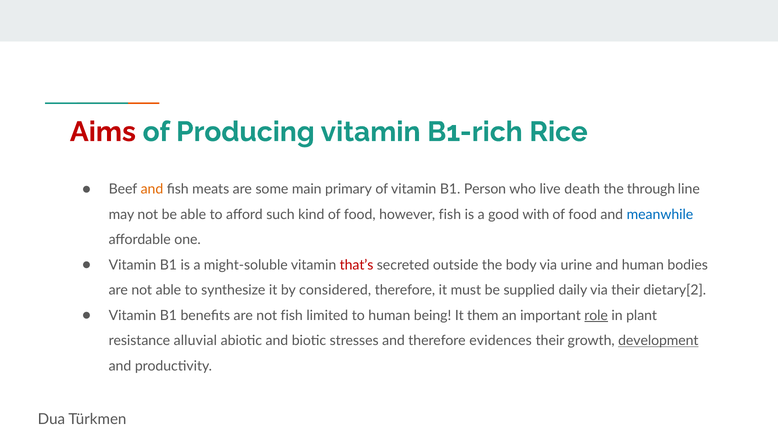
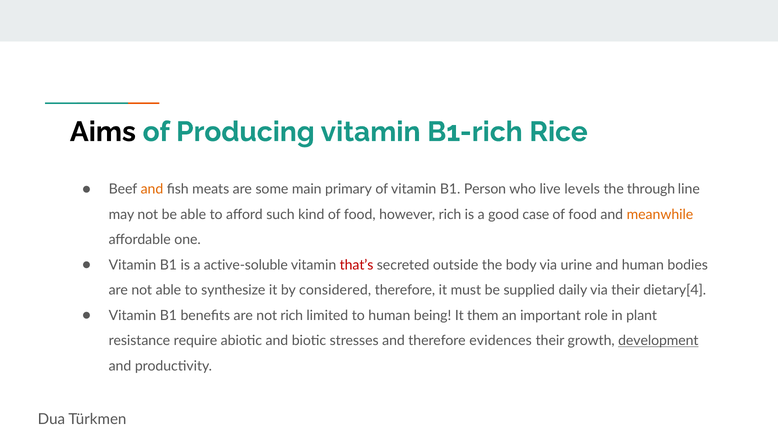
Aims colour: red -> black
death: death -> levels
however fish: fish -> rich
with: with -> case
meanwhile colour: blue -> orange
might-soluble: might-soluble -> active-soluble
dietary[2: dietary[2 -> dietary[4
not fish: fish -> rich
role underline: present -> none
alluvial: alluvial -> require
